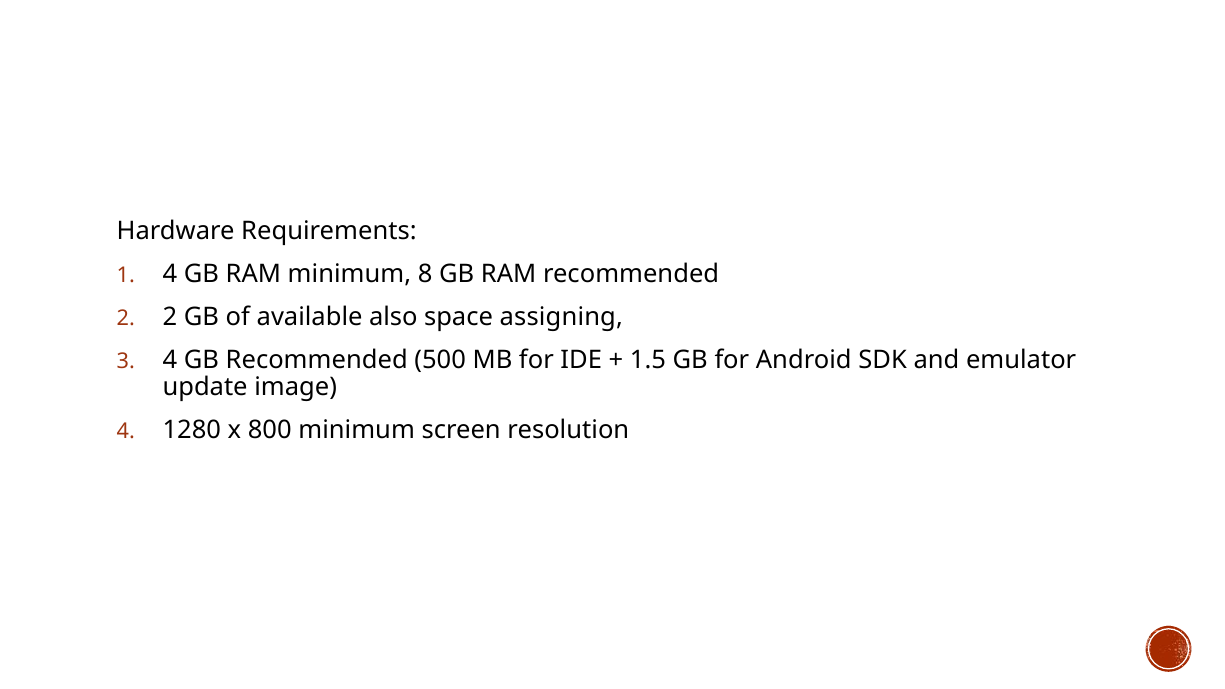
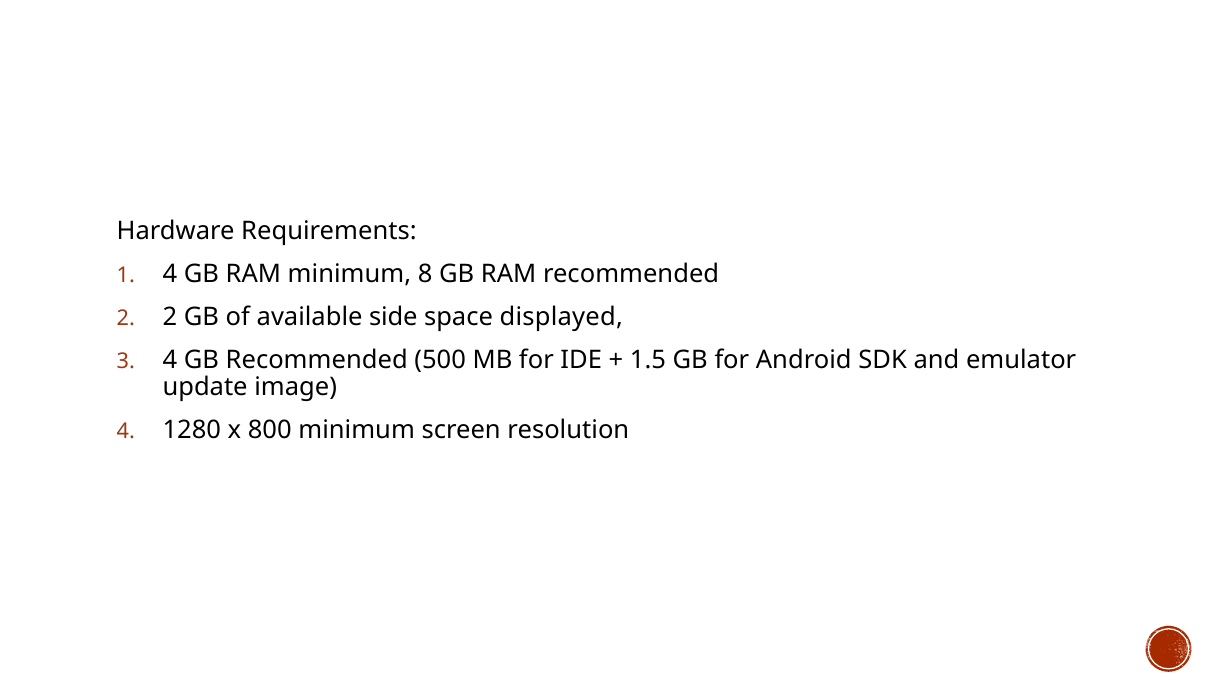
also: also -> side
assigning: assigning -> displayed
